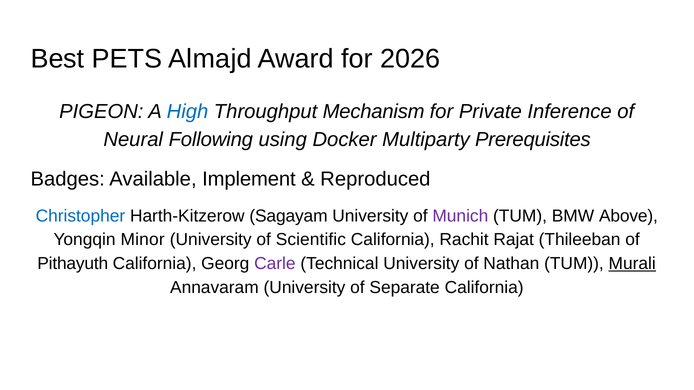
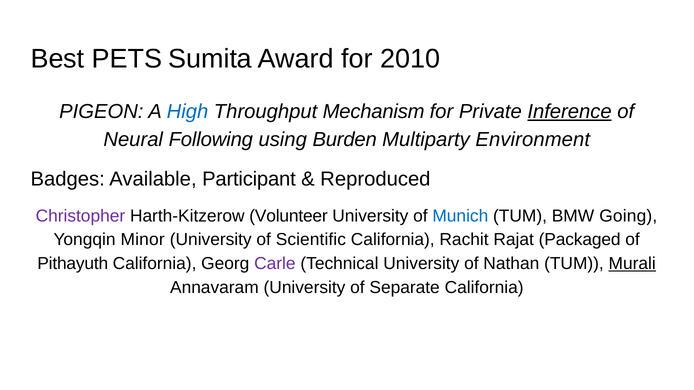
Almajd: Almajd -> Sumita
2026: 2026 -> 2010
Inference underline: none -> present
Docker: Docker -> Burden
Prerequisites: Prerequisites -> Environment
Implement: Implement -> Participant
Christopher colour: blue -> purple
Sagayam: Sagayam -> Volunteer
Munich colour: purple -> blue
Above: Above -> Going
Thileeban: Thileeban -> Packaged
